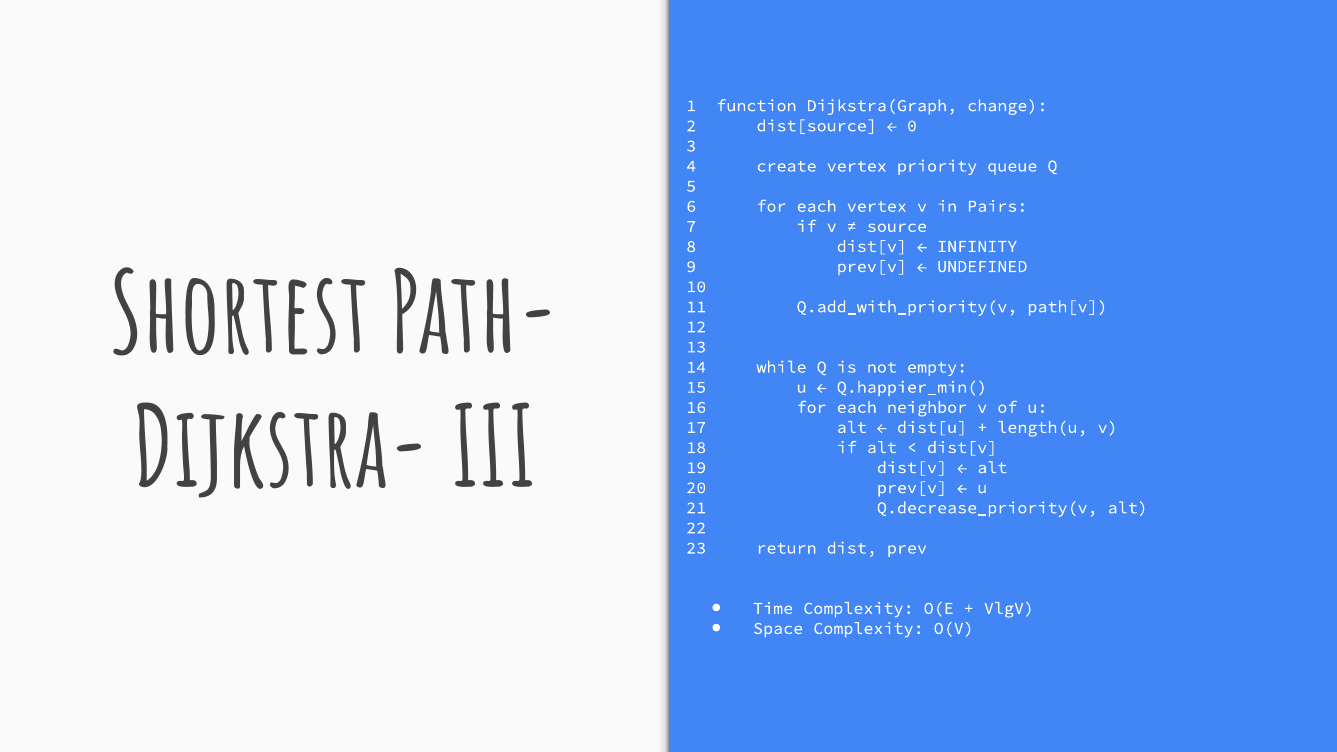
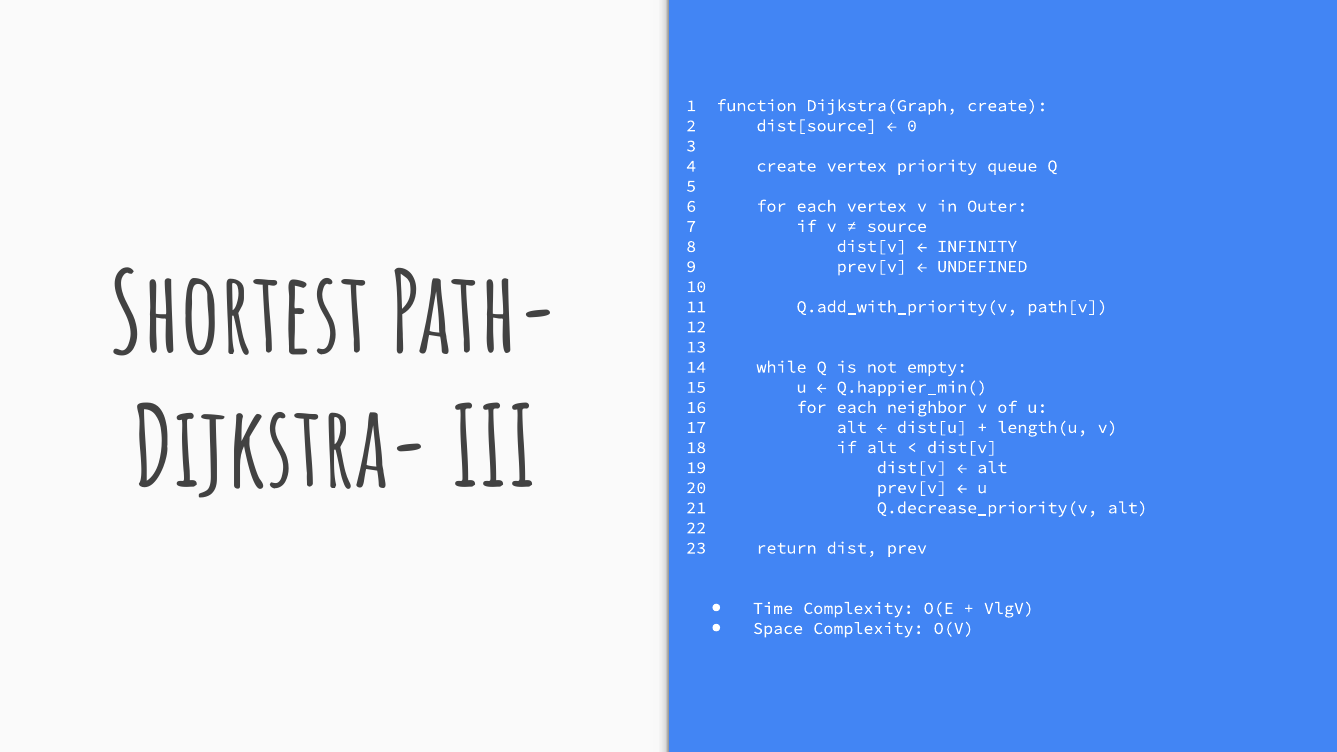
Dijkstra(Graph change: change -> create
Pairs: Pairs -> Outer
